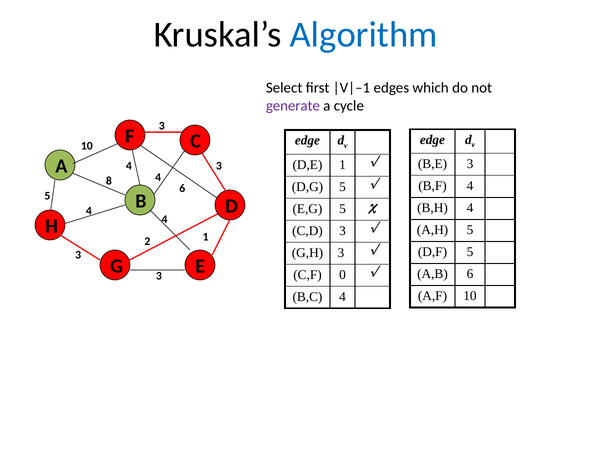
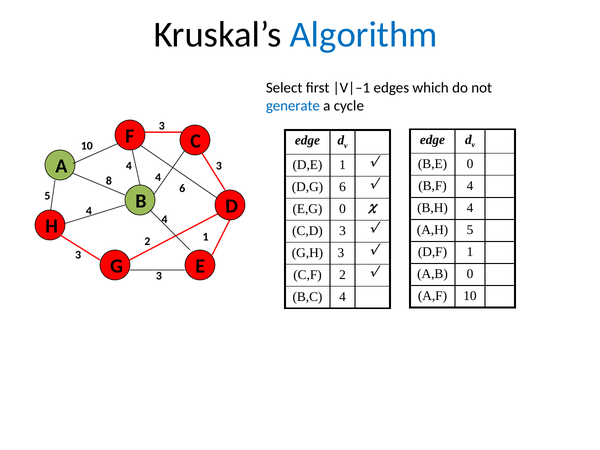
generate colour: purple -> blue
B,E 3: 3 -> 0
D,G 5: 5 -> 6
E,G 5: 5 -> 0
D,F 5: 5 -> 1
A,B 6: 6 -> 0
C,F 0: 0 -> 2
